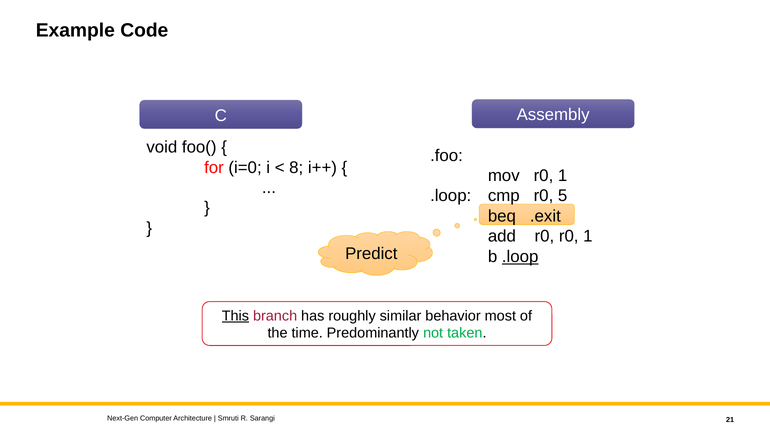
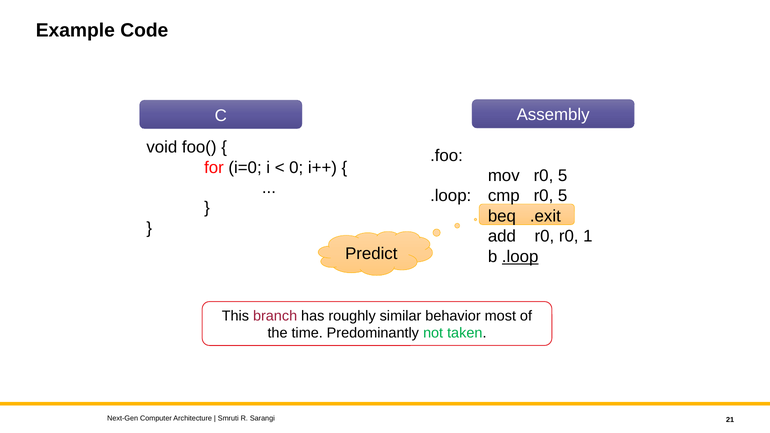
8: 8 -> 0
mov r0 1: 1 -> 5
This underline: present -> none
